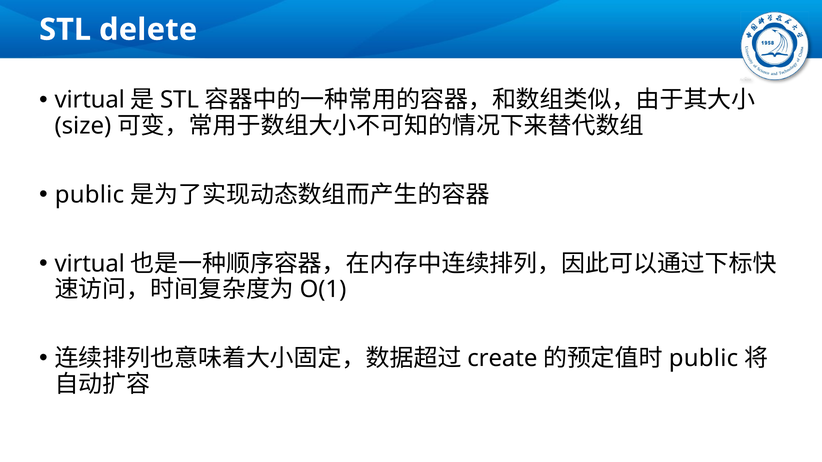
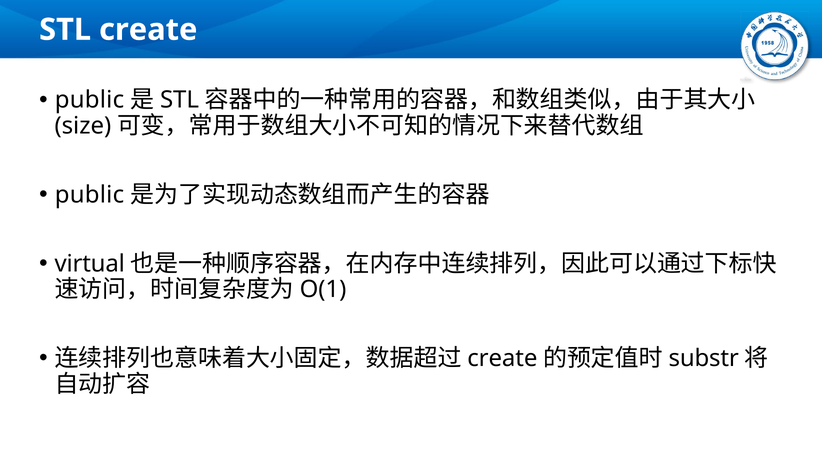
STL delete: delete -> create
virtual at (90, 100): virtual -> public
public at (703, 359): public -> substr
